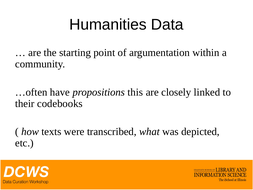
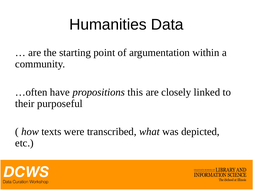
codebooks: codebooks -> purposeful
